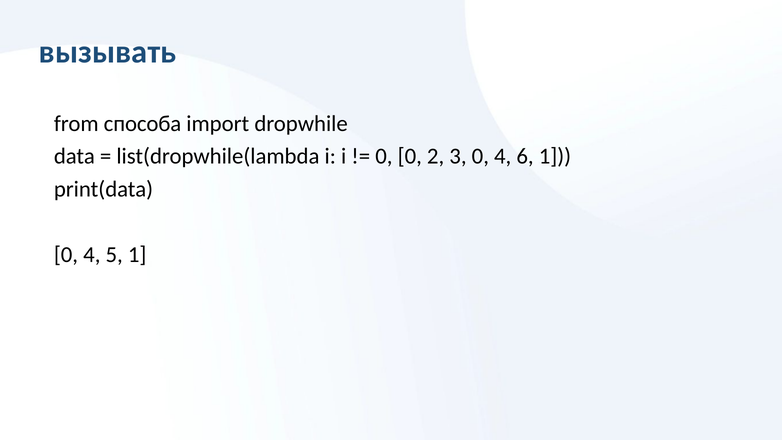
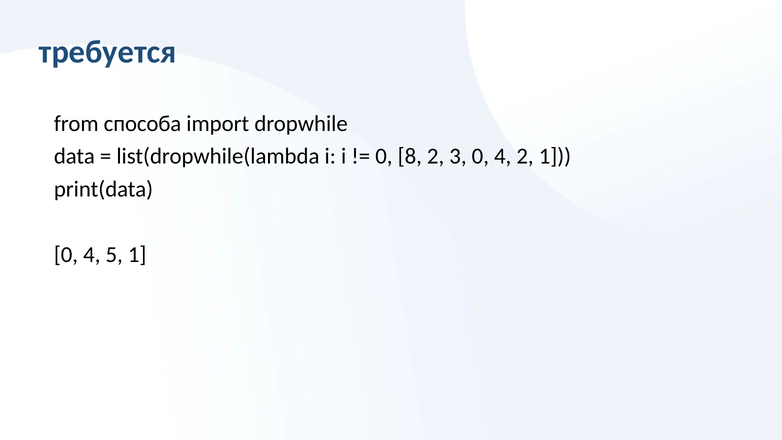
вызывать: вызывать -> требуется
0 0: 0 -> 8
4 6: 6 -> 2
